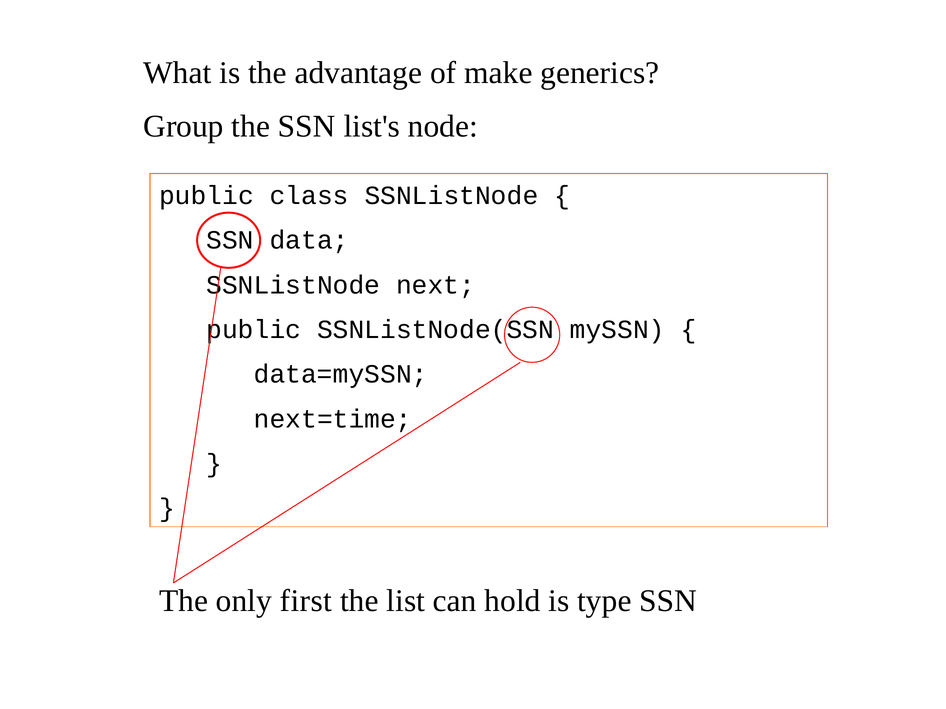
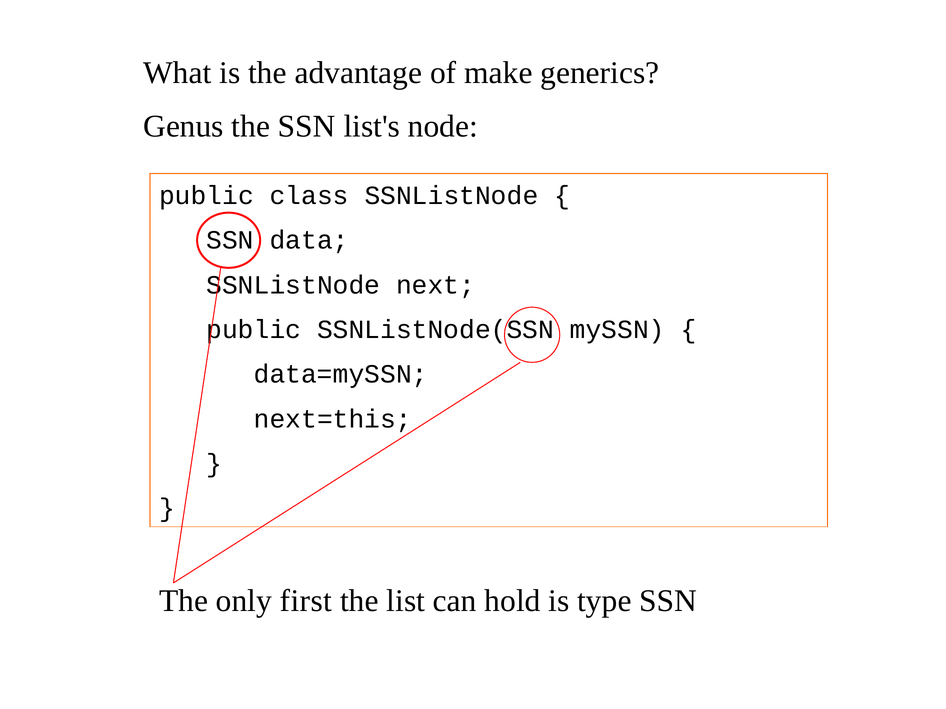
Group: Group -> Genus
next=time: next=time -> next=this
